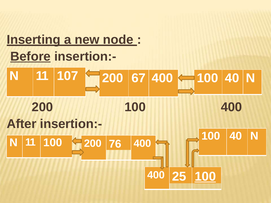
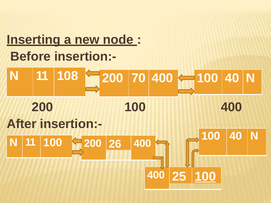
Before underline: present -> none
107: 107 -> 108
67: 67 -> 70
76: 76 -> 26
